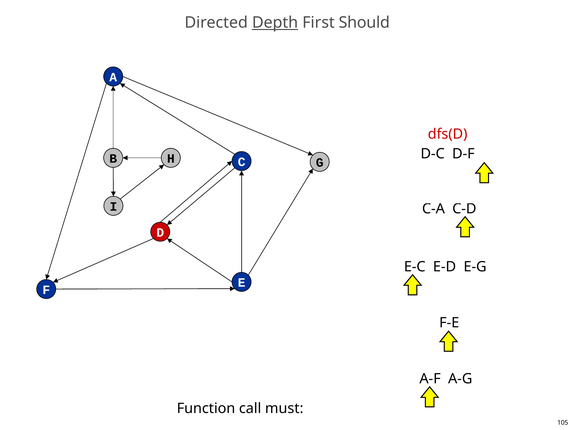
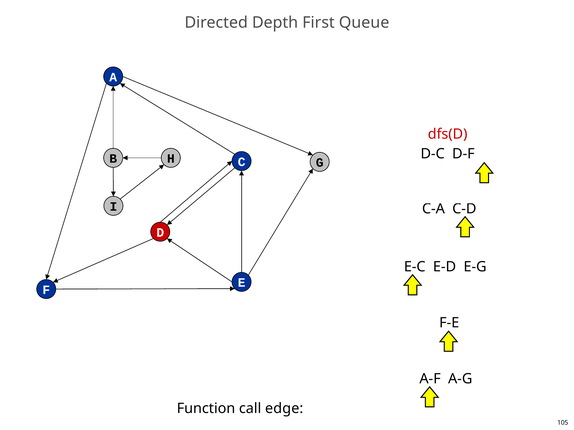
Depth underline: present -> none
Should: Should -> Queue
must: must -> edge
